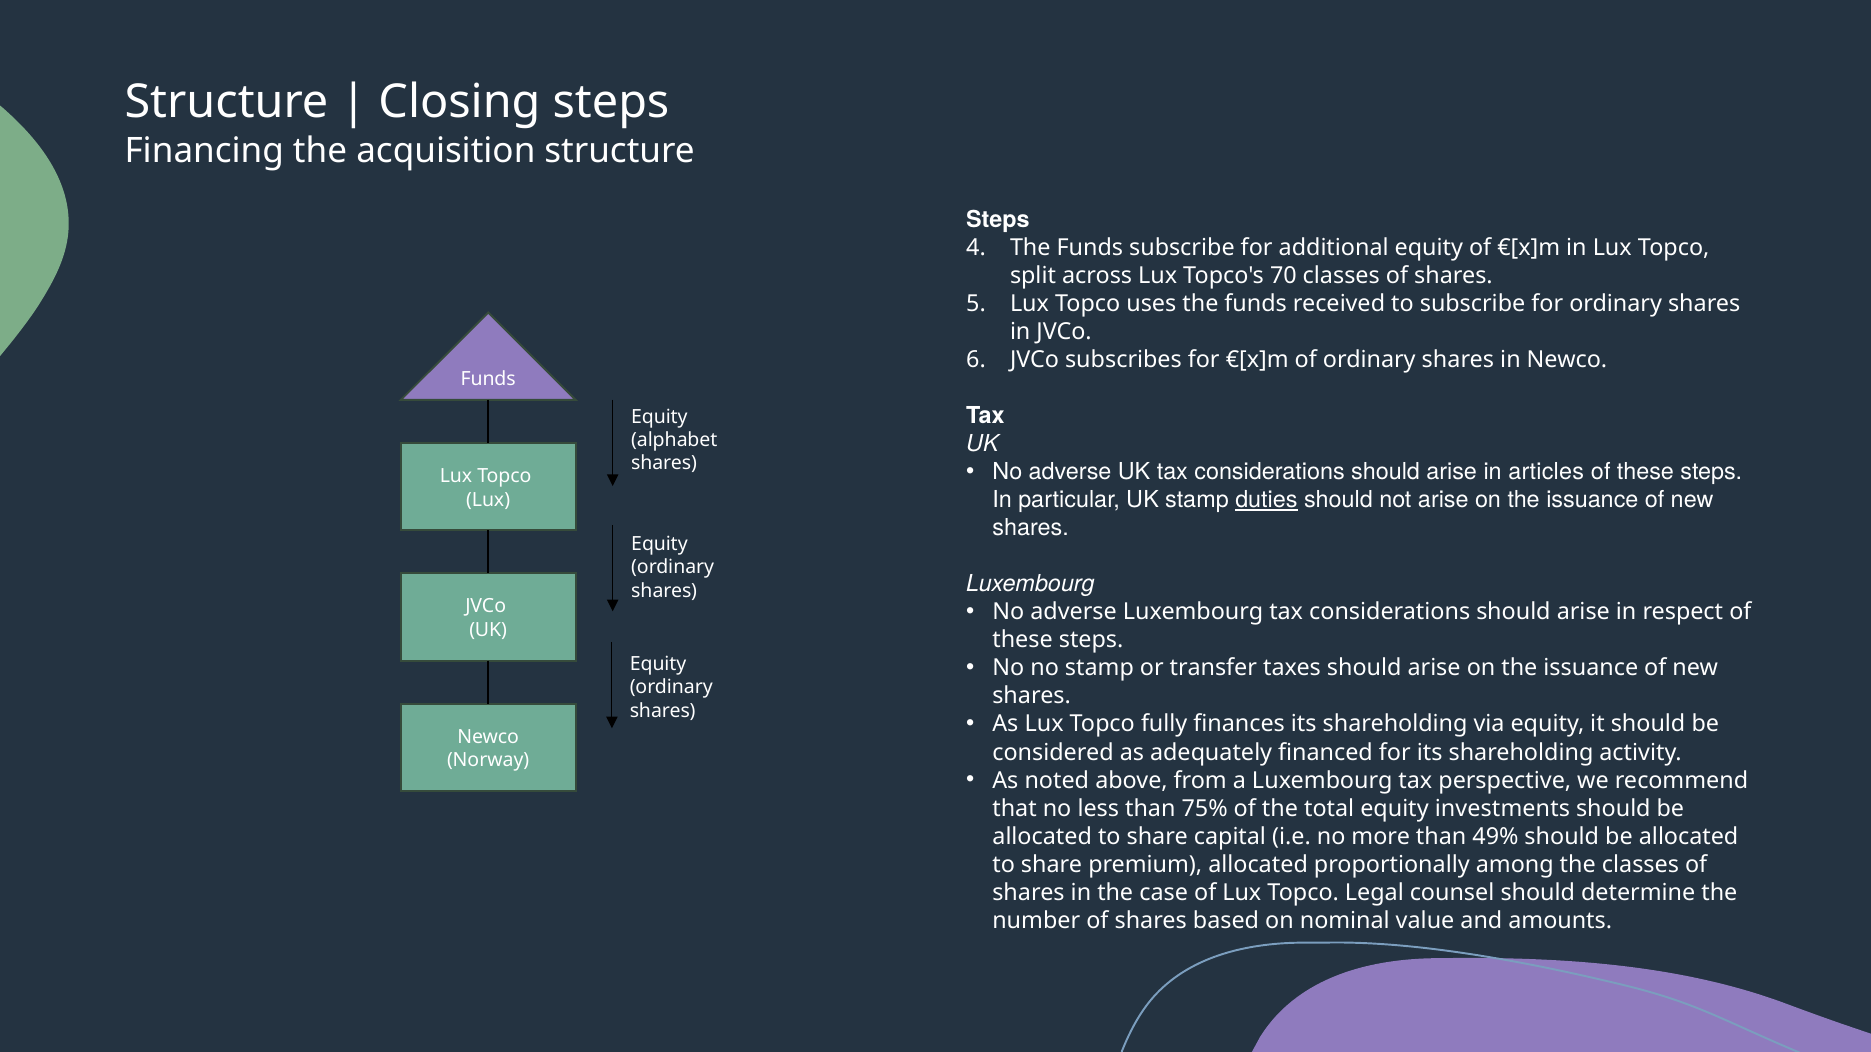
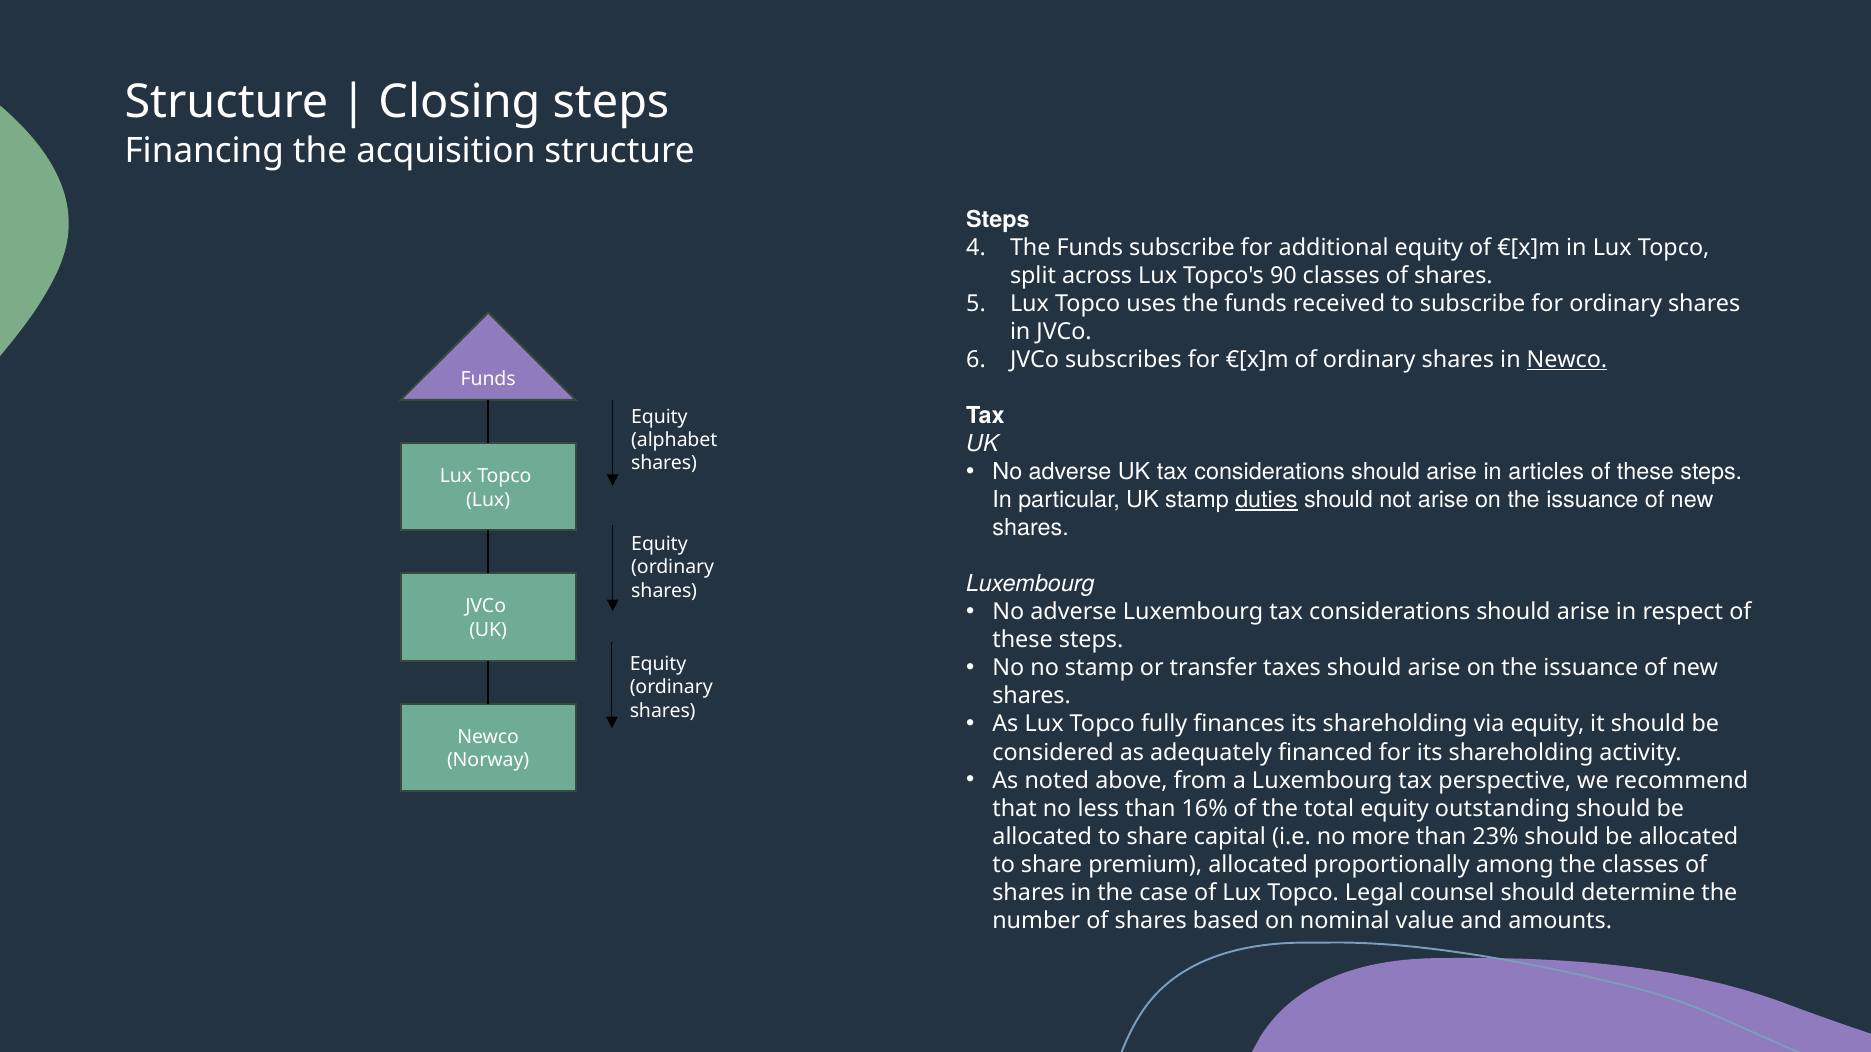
70: 70 -> 90
Newco at (1567, 360) underline: none -> present
75%: 75% -> 16%
investments: investments -> outstanding
49%: 49% -> 23%
